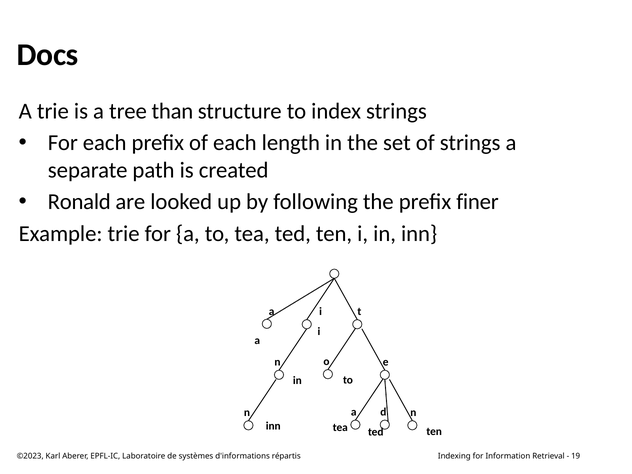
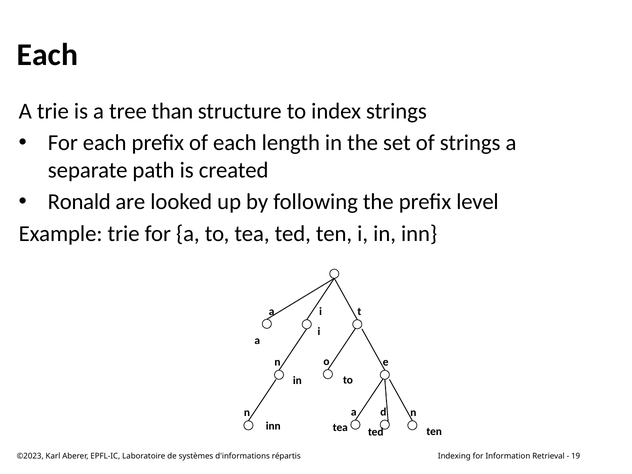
Docs at (48, 55): Docs -> Each
finer: finer -> level
